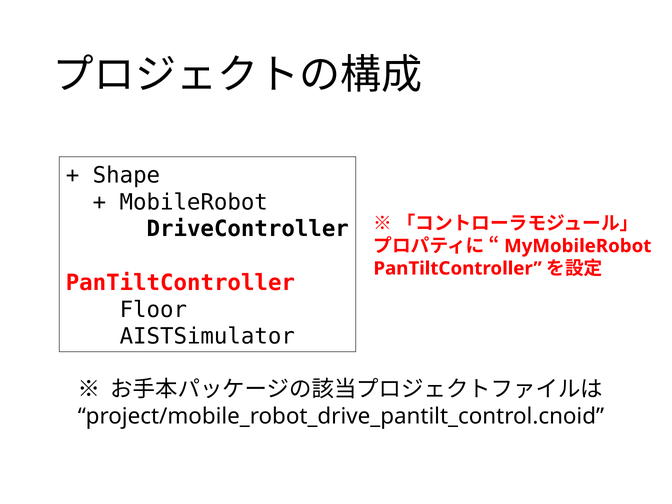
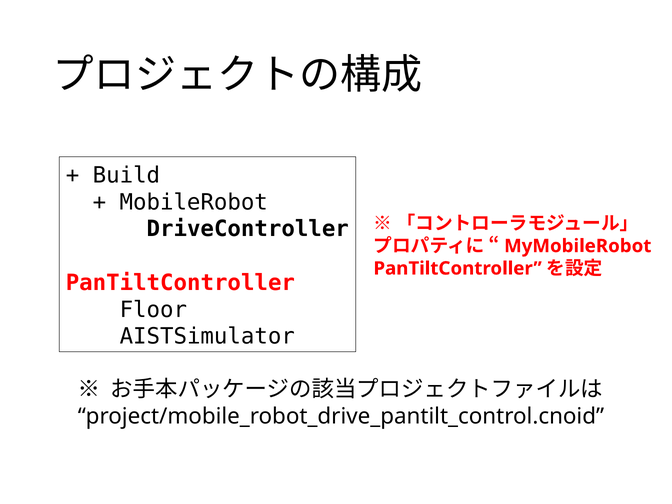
Shape: Shape -> Build
